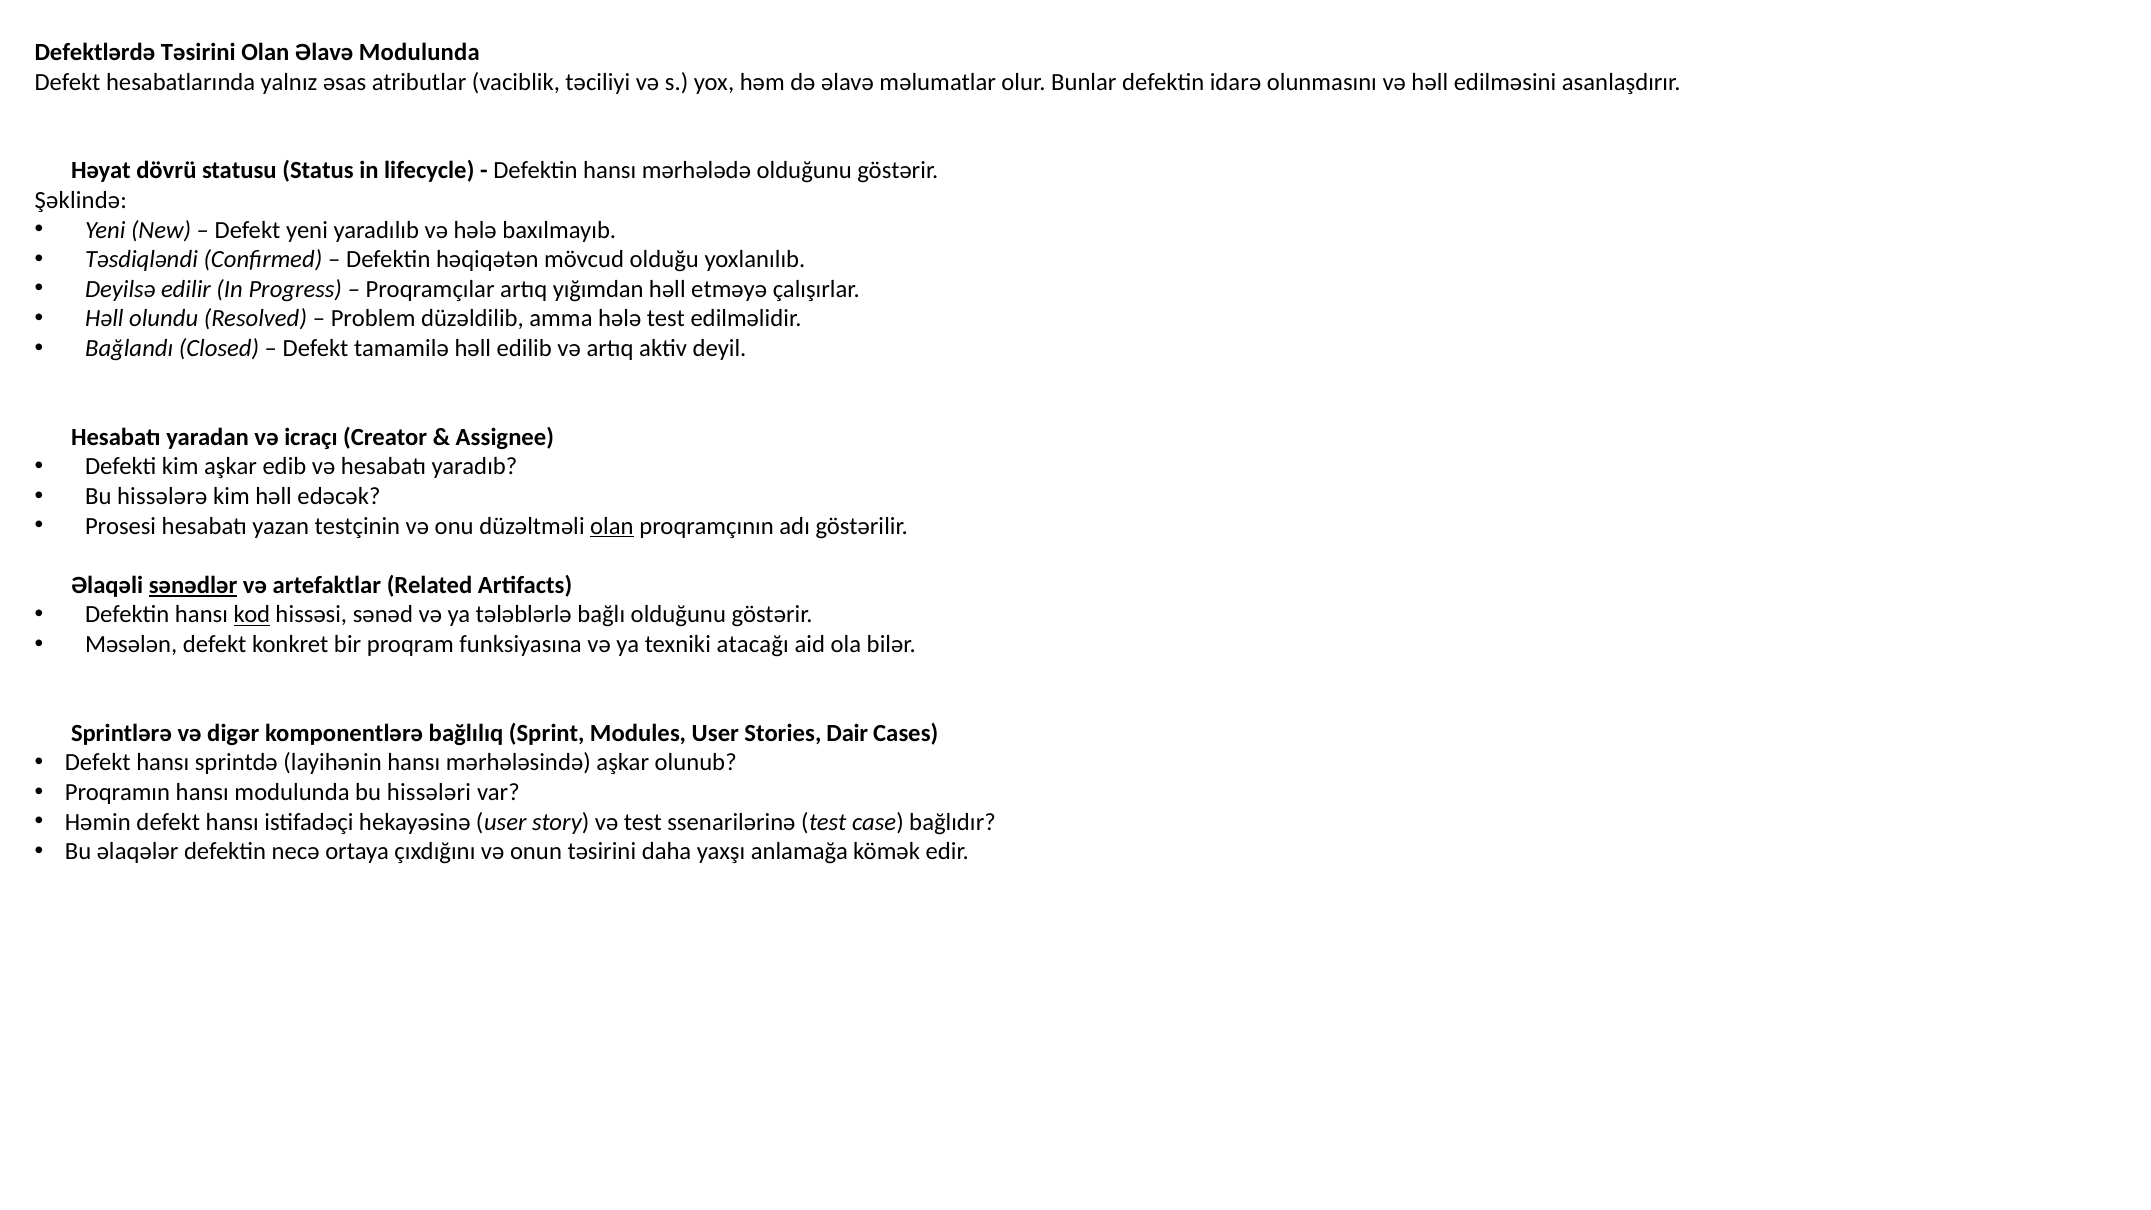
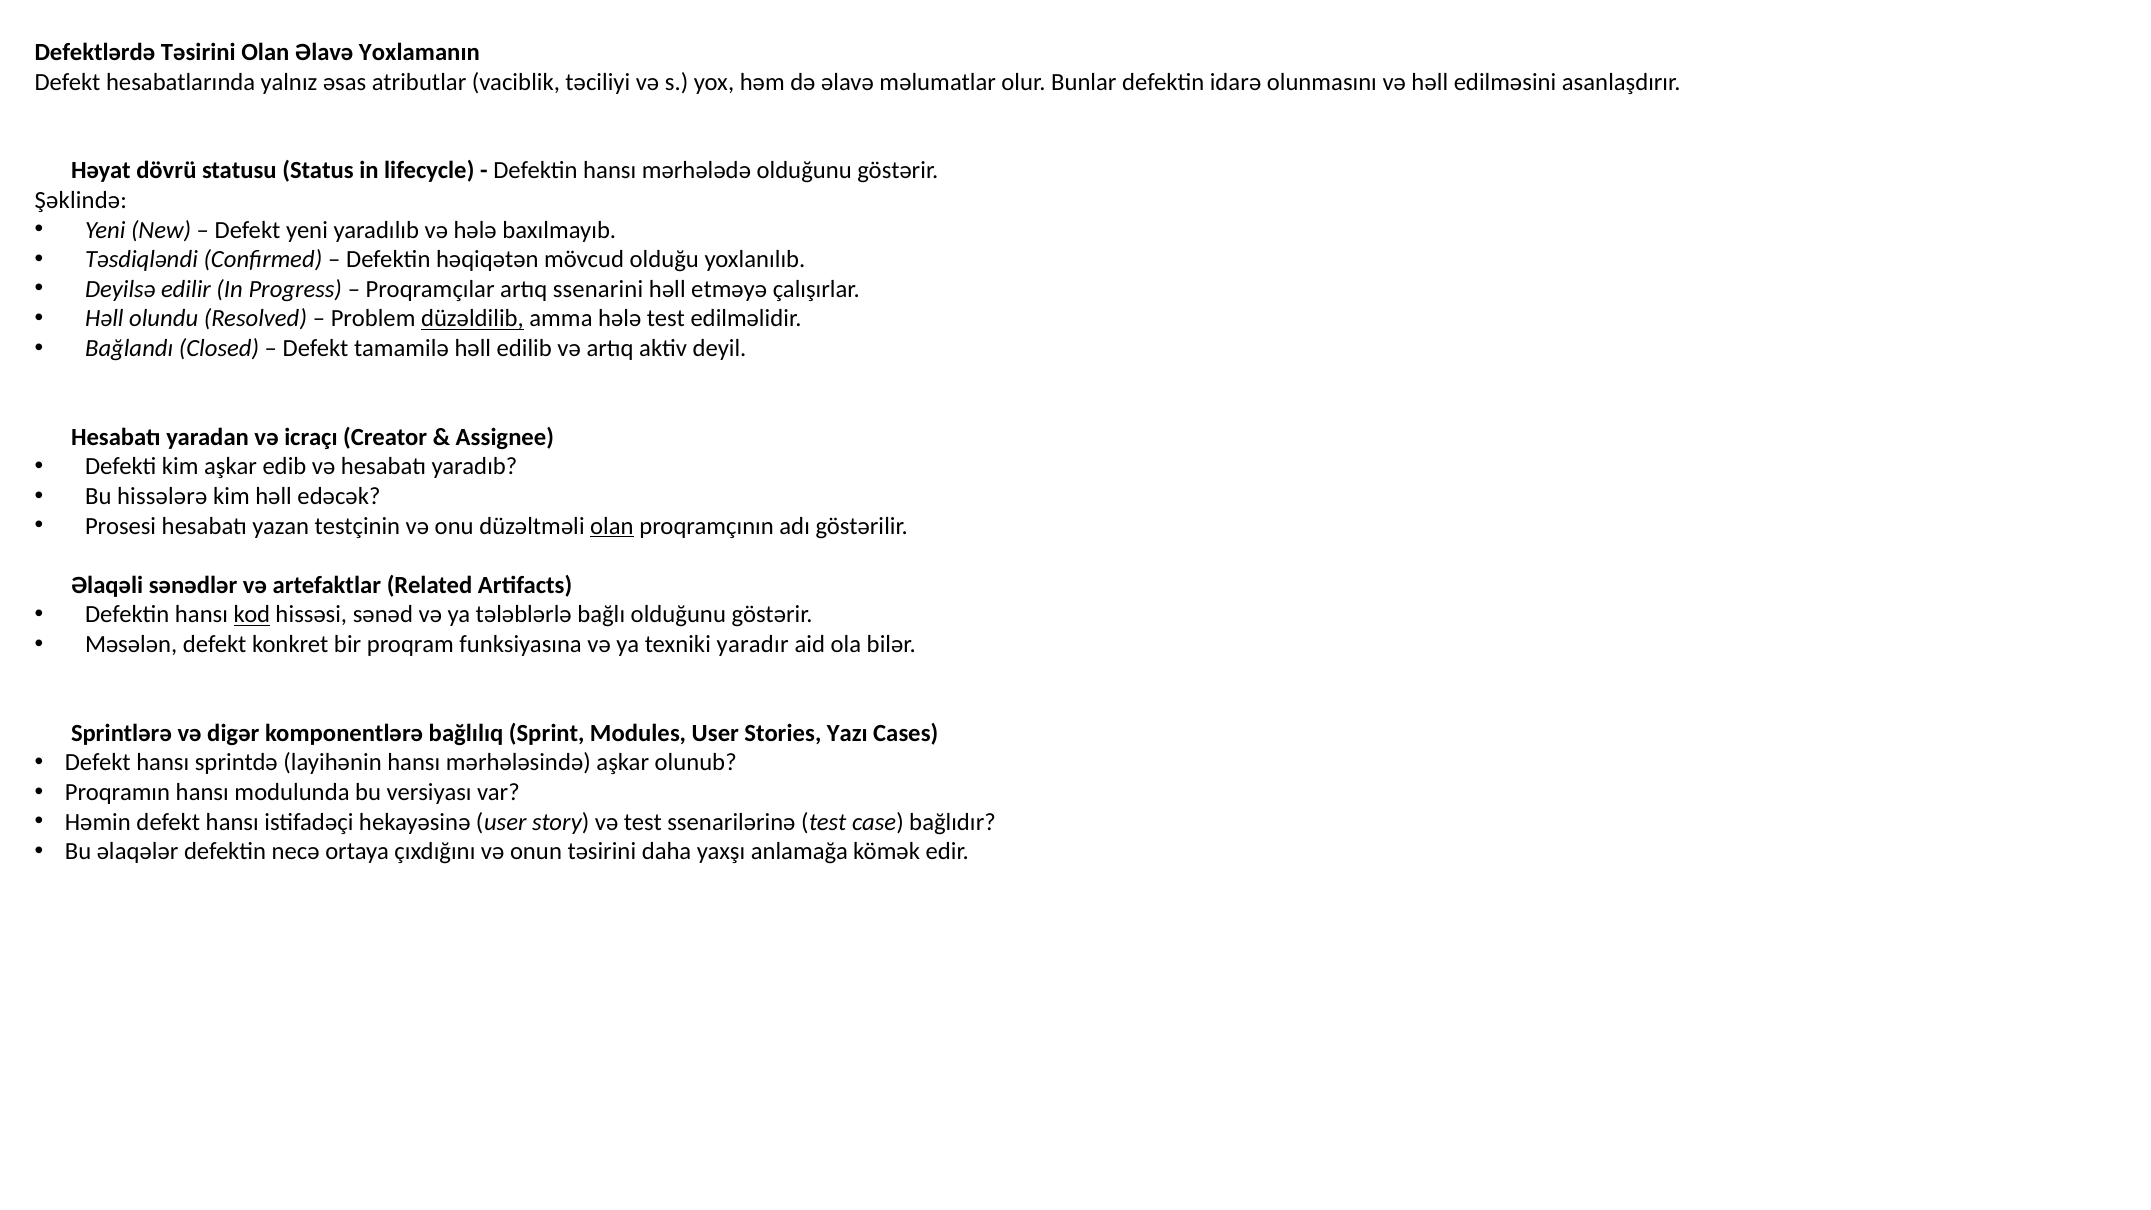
Əlavə Modulunda: Modulunda -> Yoxlamanın
yığımdan: yığımdan -> ssenarini
düzəldilib underline: none -> present
sənədlər underline: present -> none
atacağı: atacağı -> yaradır
Dair: Dair -> Yazı
hissələri: hissələri -> versiyası
